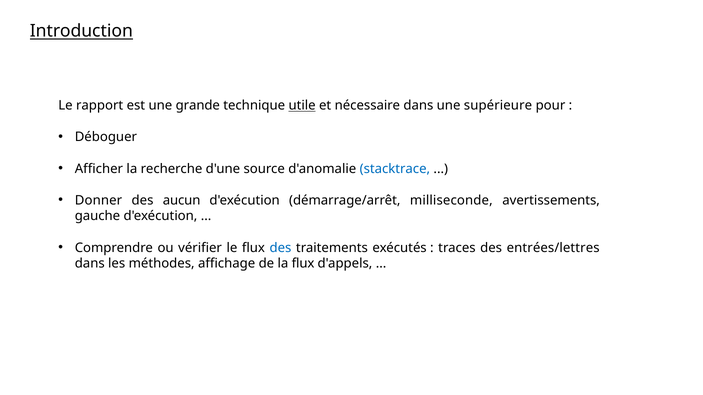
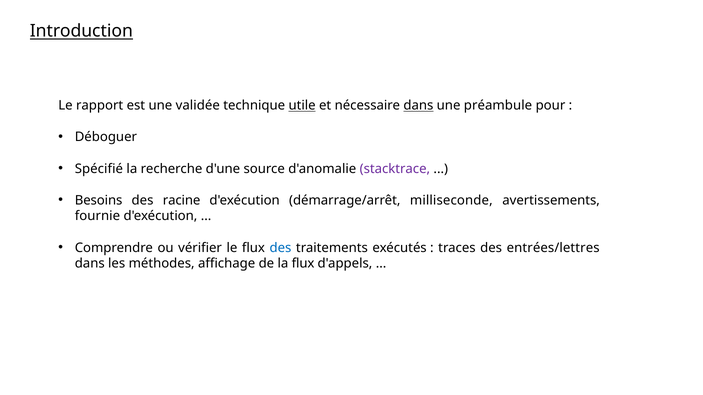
grande: grande -> validée
dans at (418, 106) underline: none -> present
supérieure: supérieure -> préambule
Afficher: Afficher -> Spécifié
stacktrace colour: blue -> purple
Donner: Donner -> Besoins
aucun: aucun -> racine
gauche: gauche -> fournie
